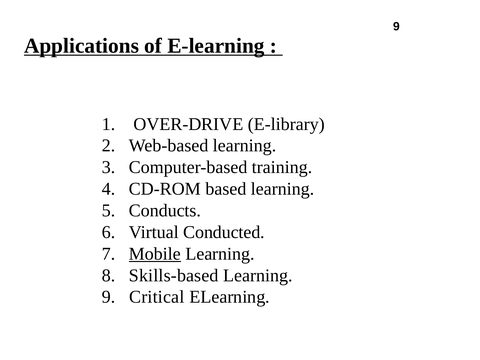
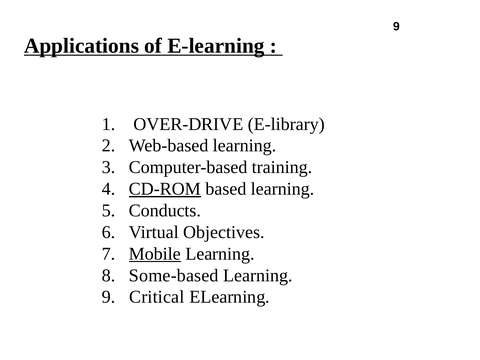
CD-ROM underline: none -> present
Conducted: Conducted -> Objectives
Skills-based: Skills-based -> Some-based
